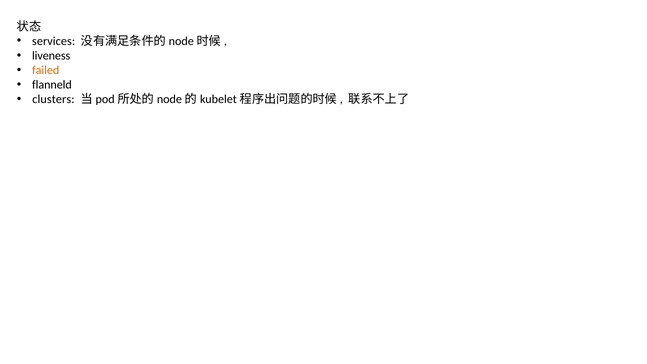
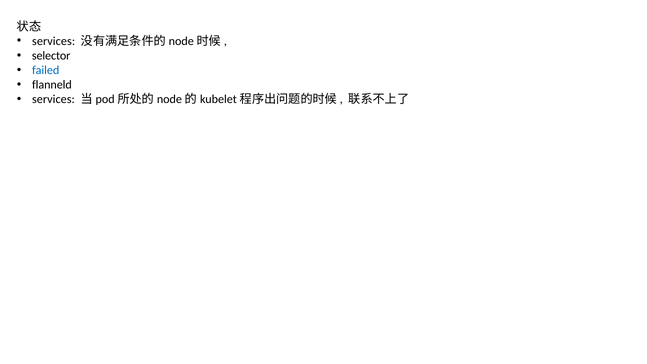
liveness: liveness -> selector
failed colour: orange -> blue
clusters at (53, 99): clusters -> services
